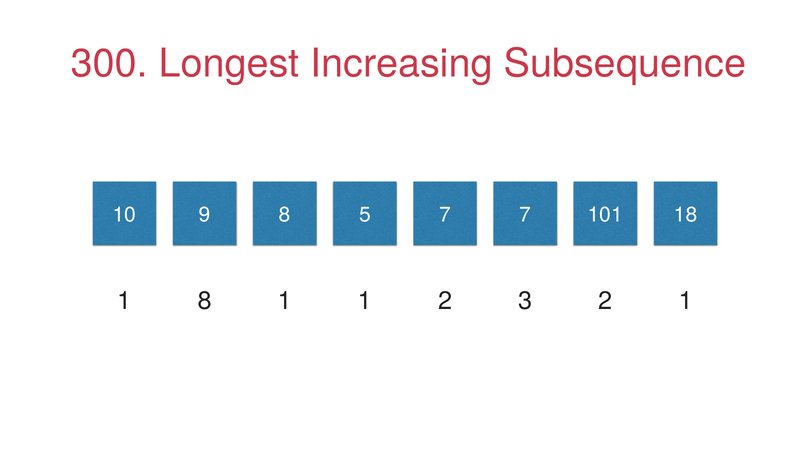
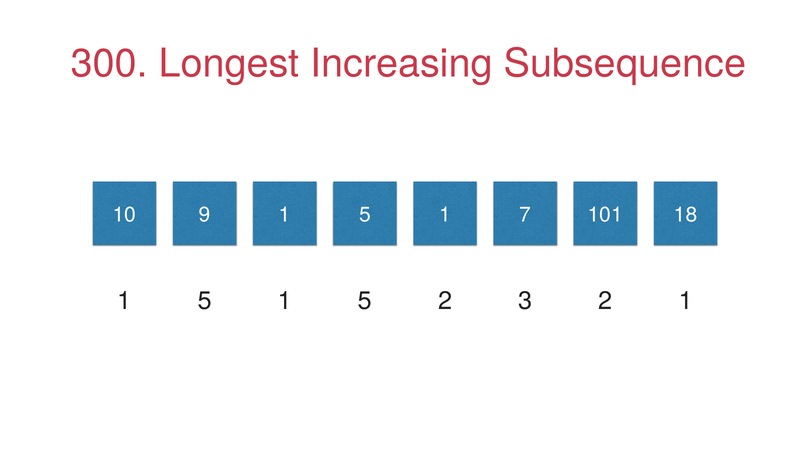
9 8: 8 -> 1
7 at (445, 215): 7 -> 1
8 at (205, 301): 8 -> 5
1 at (365, 301): 1 -> 5
